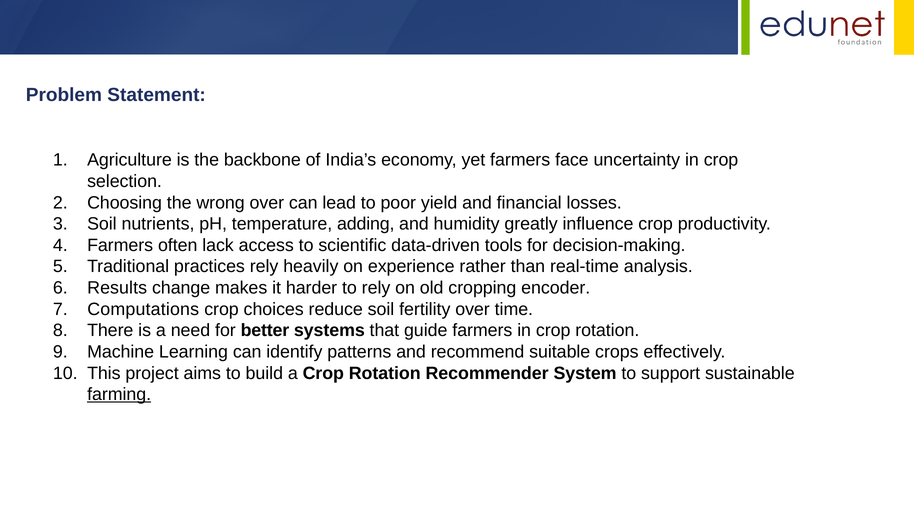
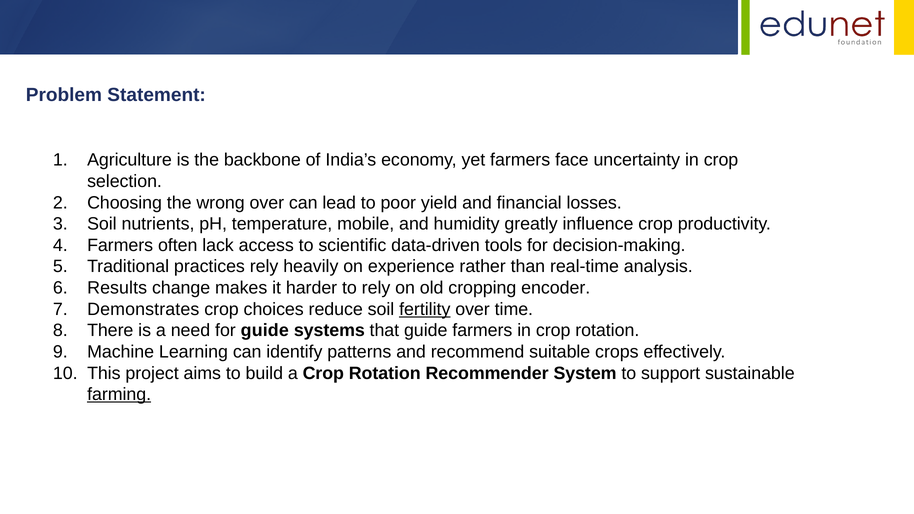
adding: adding -> mobile
Computations: Computations -> Demonstrates
fertility underline: none -> present
for better: better -> guide
